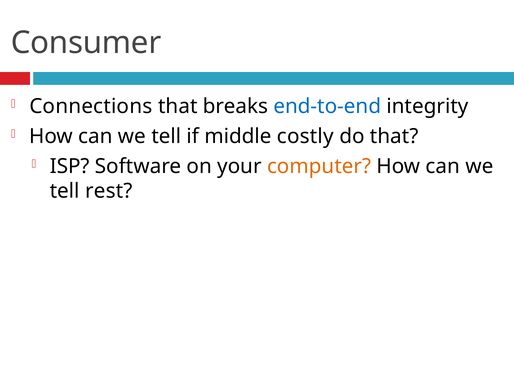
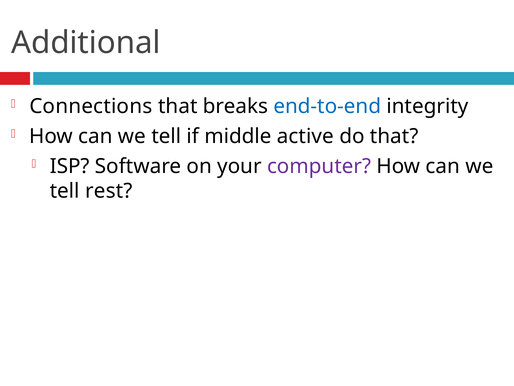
Consumer: Consumer -> Additional
costly: costly -> active
computer colour: orange -> purple
